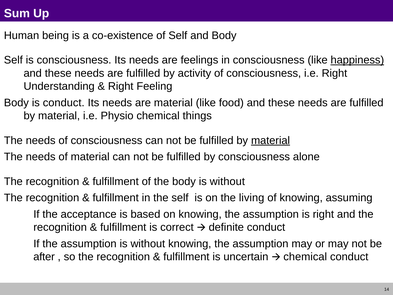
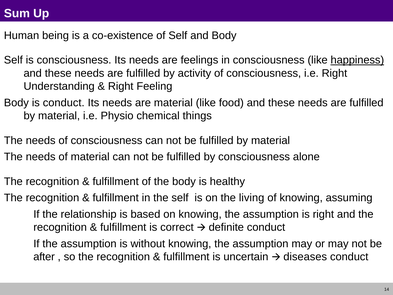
material at (271, 140) underline: present -> none
body is without: without -> healthy
acceptance: acceptance -> relationship
uncertain chemical: chemical -> diseases
